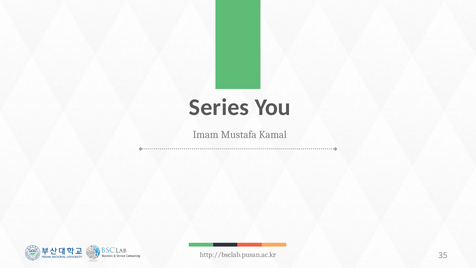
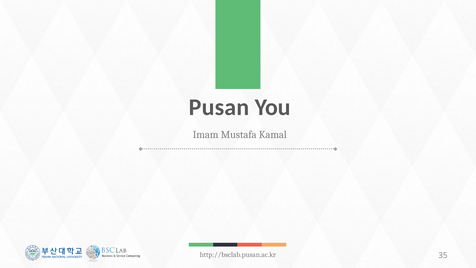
Series: Series -> Pusan
